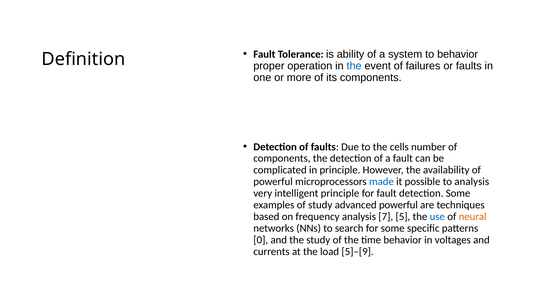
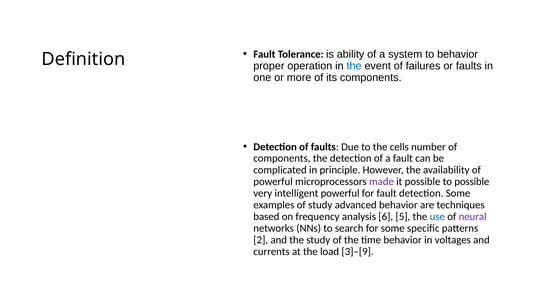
made colour: blue -> purple
to analysis: analysis -> possible
intelligent principle: principle -> powerful
advanced powerful: powerful -> behavior
7: 7 -> 6
neural colour: orange -> purple
0: 0 -> 2
5]–[9: 5]–[9 -> 3]–[9
